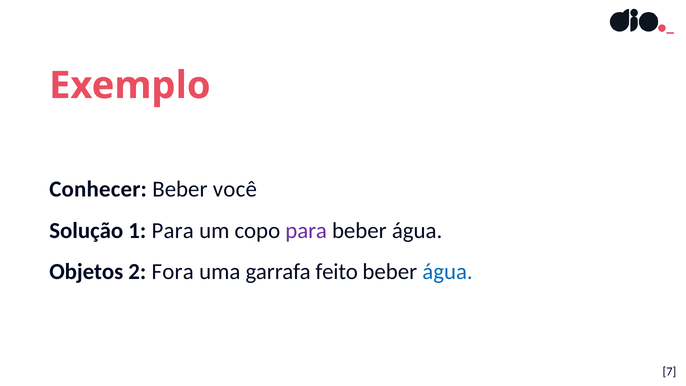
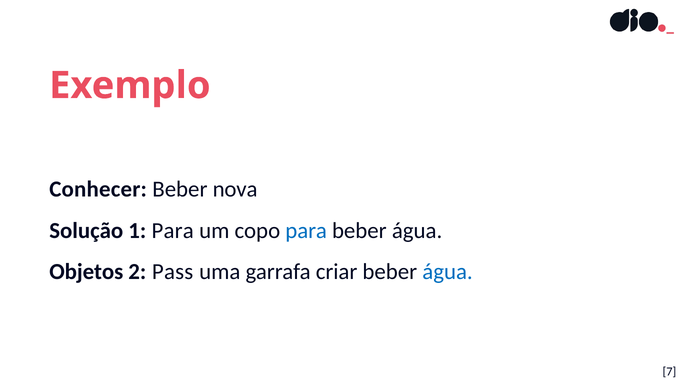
você: você -> nova
para at (306, 230) colour: purple -> blue
Fora: Fora -> Pass
feito: feito -> criar
